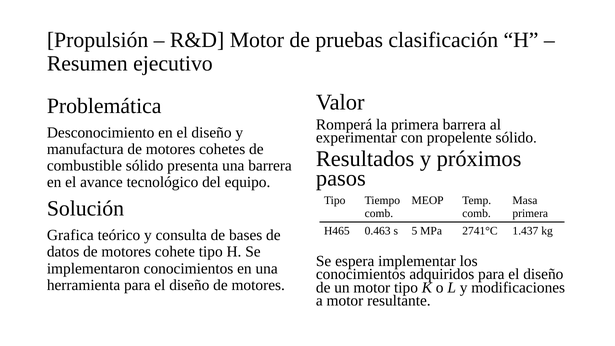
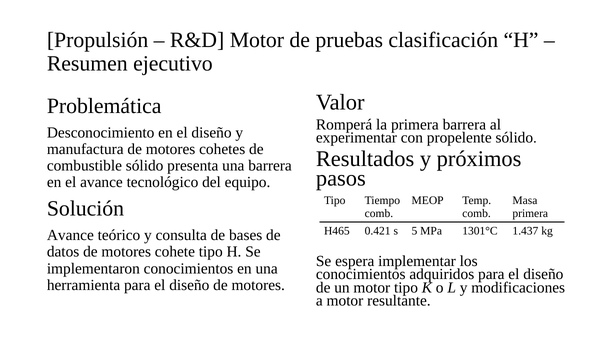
0.463: 0.463 -> 0.421
2741°C: 2741°C -> 1301°C
Grafica at (70, 235): Grafica -> Avance
